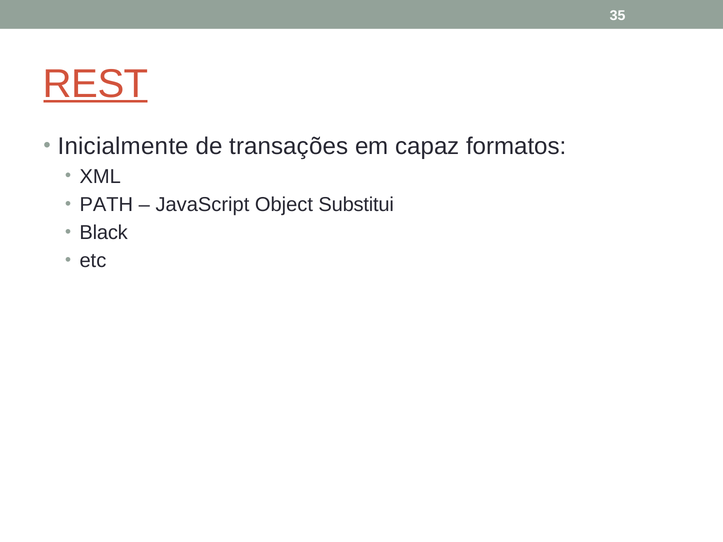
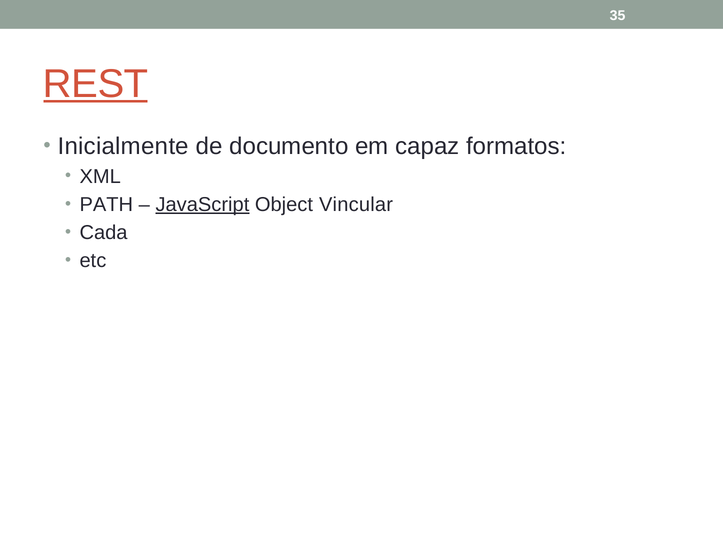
transações: transações -> documento
JavaScript underline: none -> present
Substitui: Substitui -> Vincular
Black: Black -> Cada
